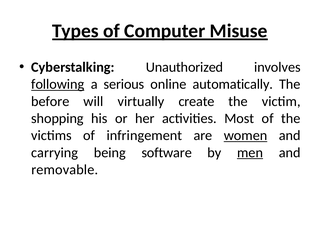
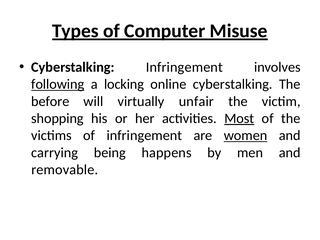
Cyberstalking Unauthorized: Unauthorized -> Infringement
serious: serious -> locking
online automatically: automatically -> cyberstalking
create: create -> unfair
Most underline: none -> present
software: software -> happens
men underline: present -> none
